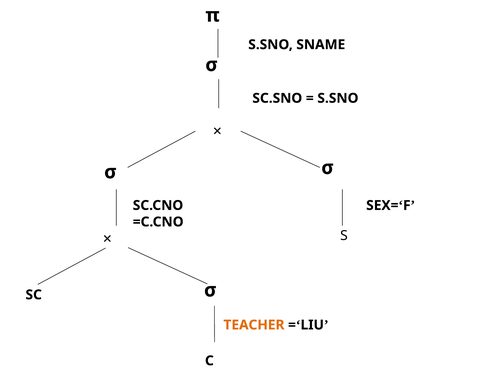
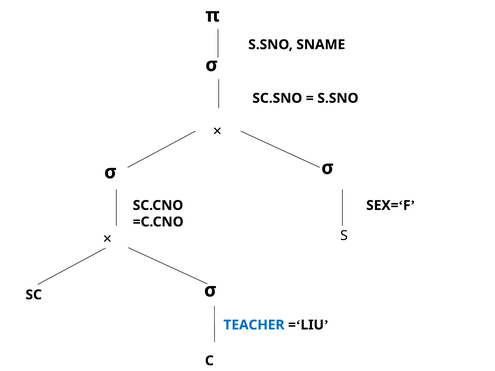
TEACHER colour: orange -> blue
